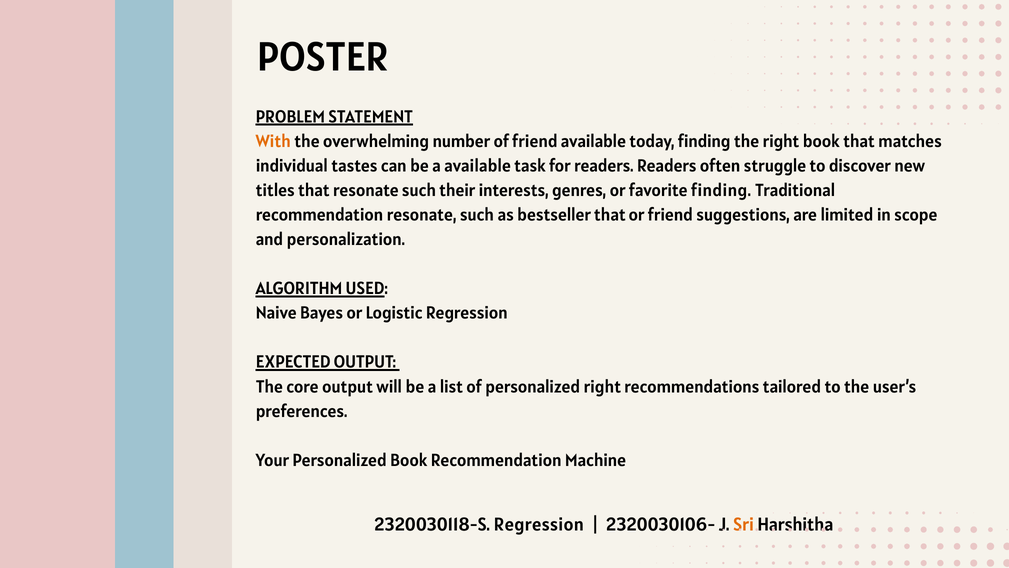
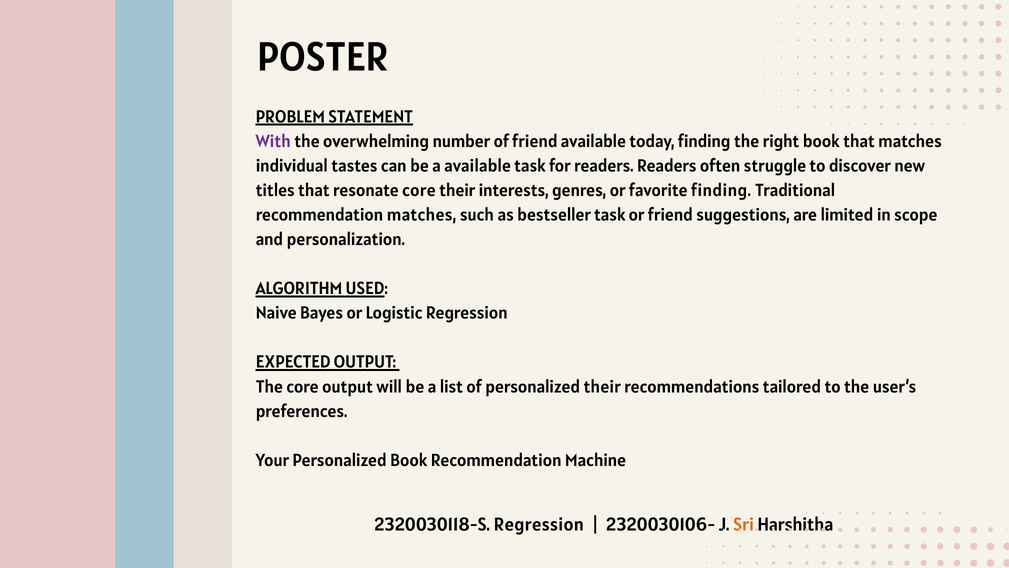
With colour: orange -> purple
that resonate such: such -> core
recommendation resonate: resonate -> matches
bestseller that: that -> task
personalized right: right -> their
